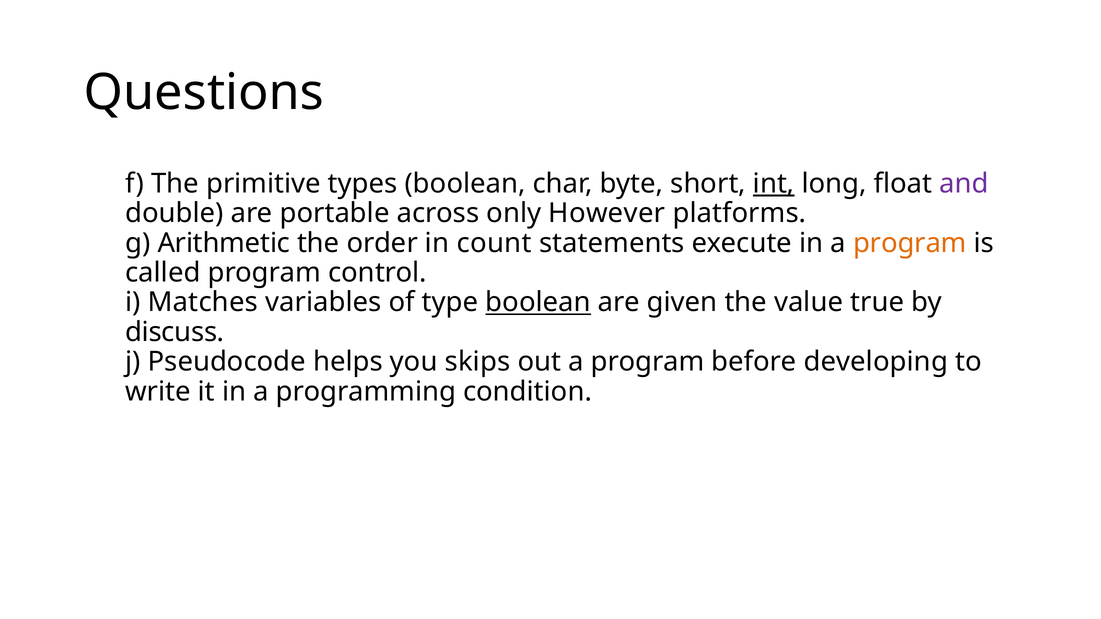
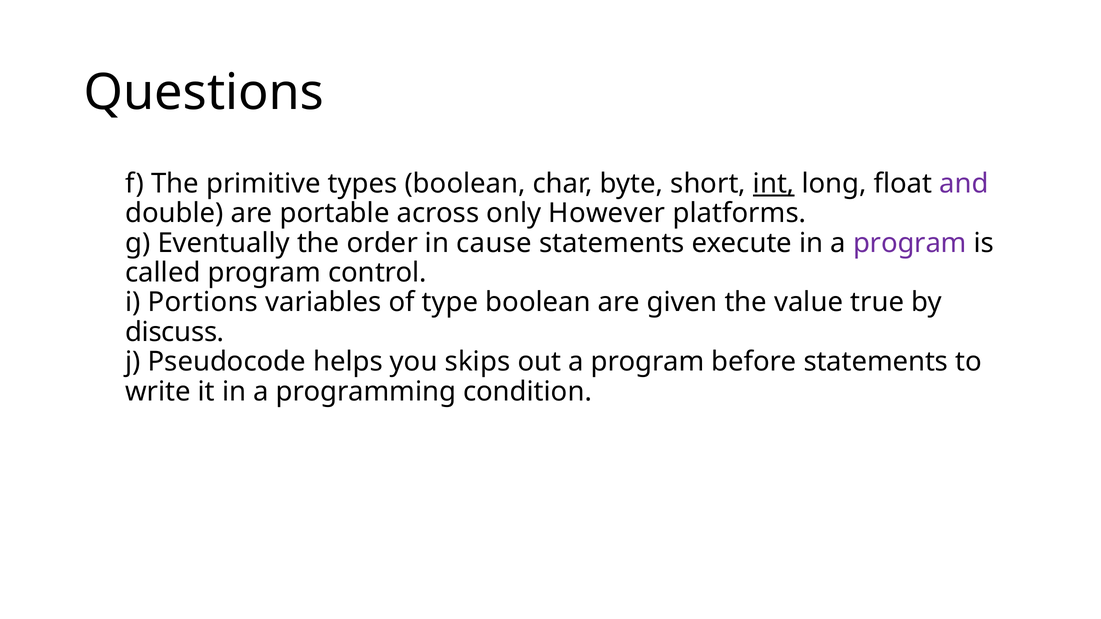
Arithmetic: Arithmetic -> Eventually
count: count -> cause
program at (910, 243) colour: orange -> purple
Matches: Matches -> Portions
boolean at (538, 303) underline: present -> none
before developing: developing -> statements
